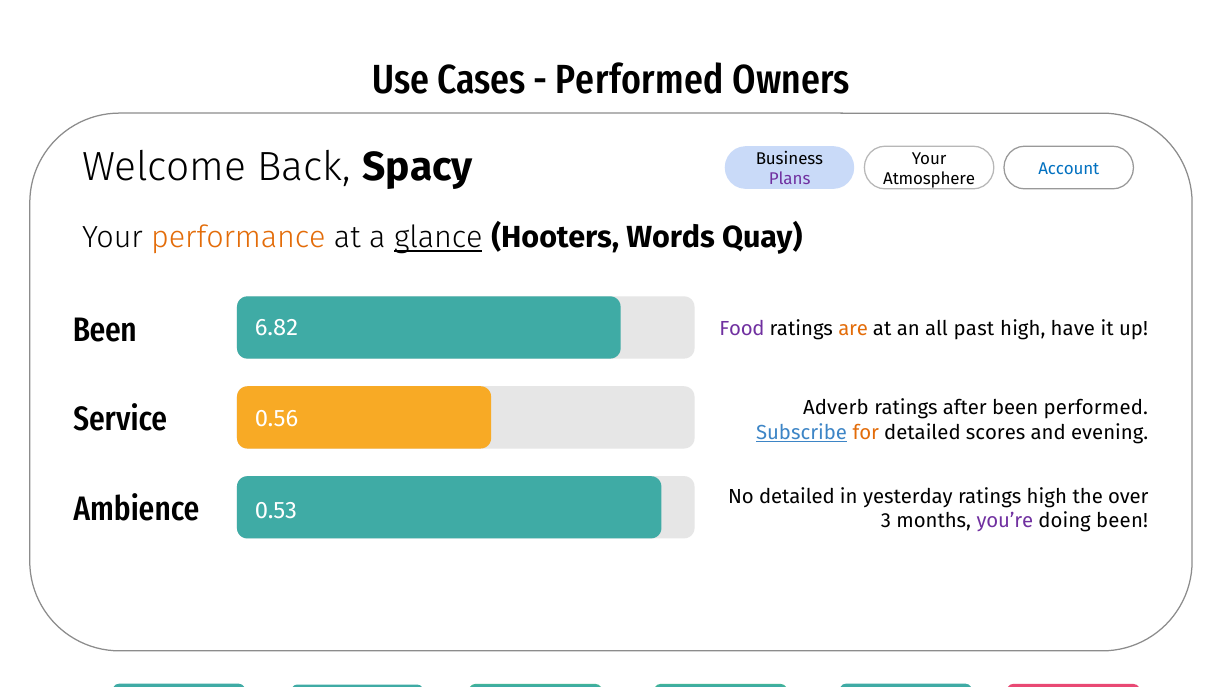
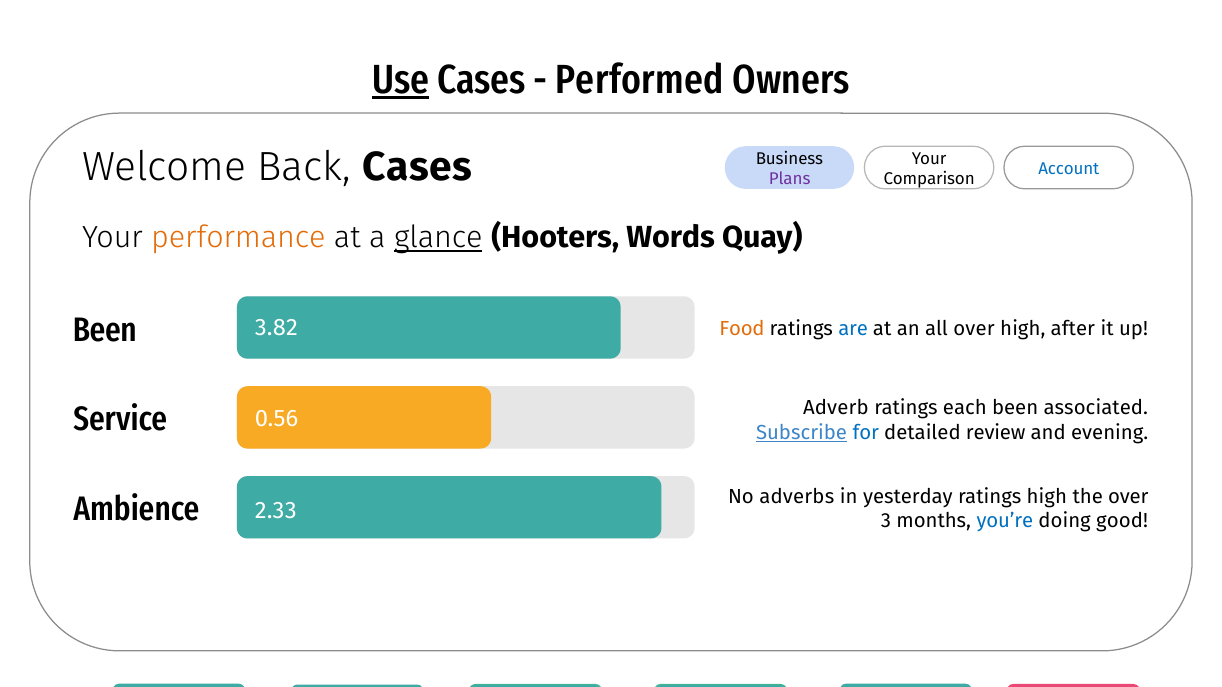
Use at (401, 80) underline: none -> present
Back Spacy: Spacy -> Cases
Atmosphere: Atmosphere -> Comparison
6.82: 6.82 -> 3.82
Food colour: purple -> orange
are colour: orange -> blue
all past: past -> over
have: have -> after
after: after -> each
been performed: performed -> associated
for colour: orange -> blue
detailed scores: scores -> review
No detailed: detailed -> adverbs
0.53: 0.53 -> 2.33
you’re colour: purple -> blue
doing been: been -> good
